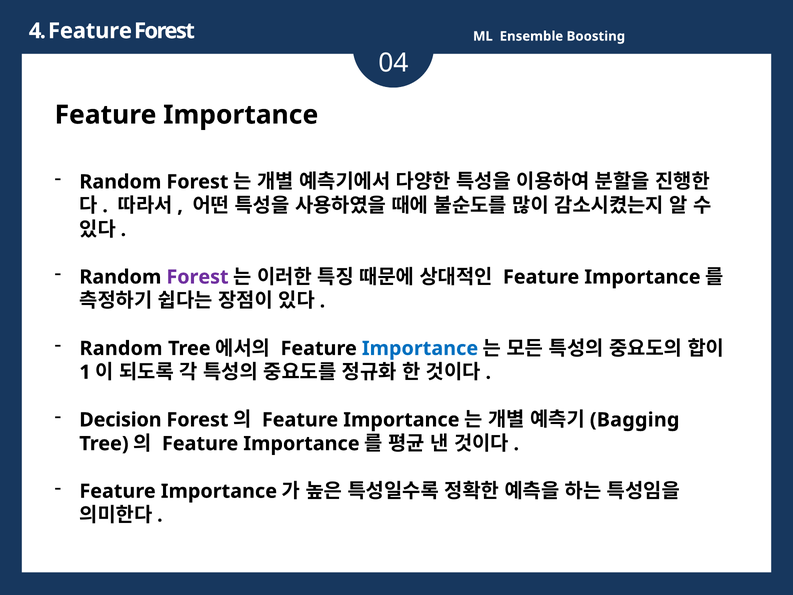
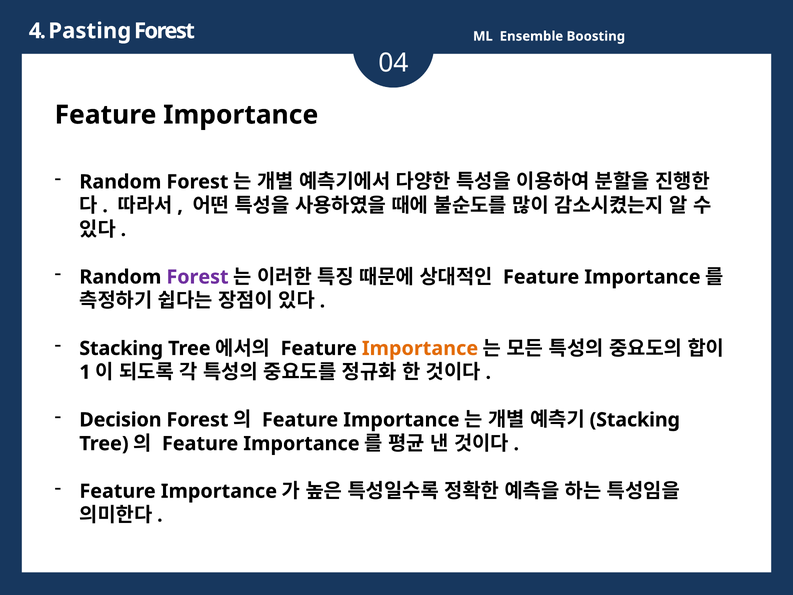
4 Feature: Feature -> Pasting
Random at (121, 348): Random -> Stacking
Importance at (420, 348) colour: blue -> orange
Bagging at (635, 420): Bagging -> Stacking
